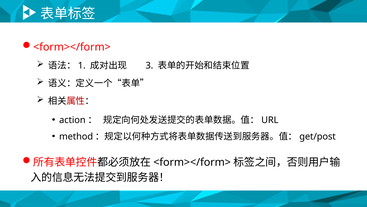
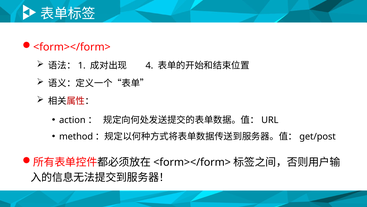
3: 3 -> 4
